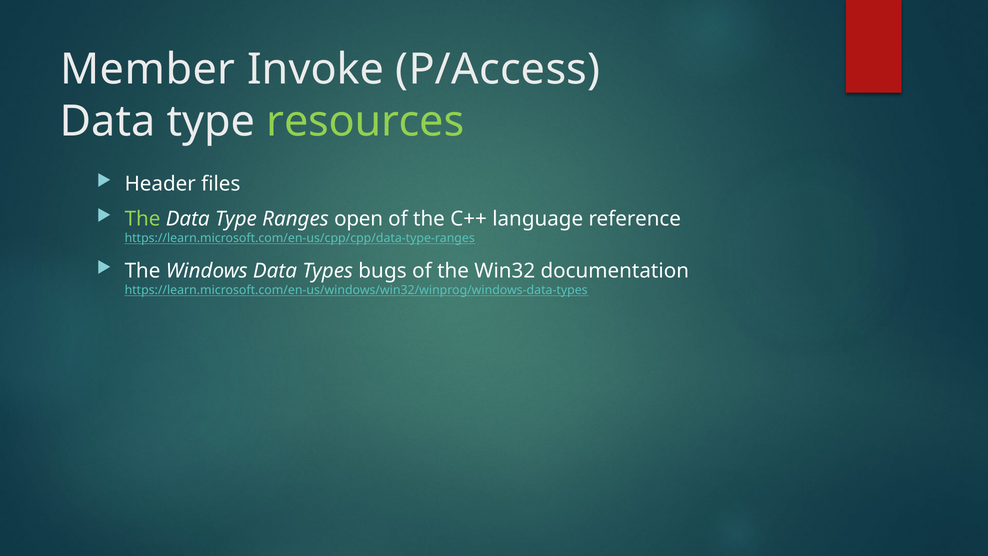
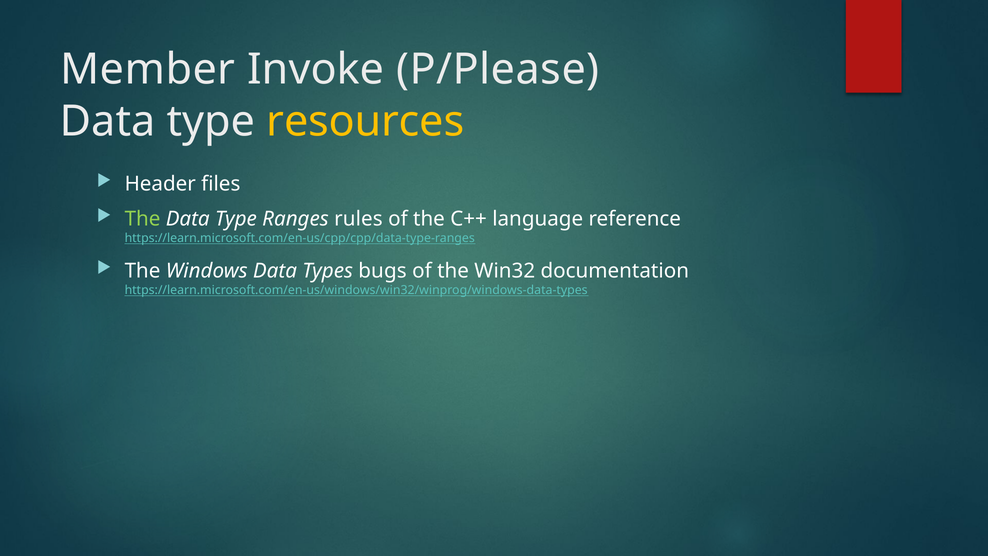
P/Access: P/Access -> P/Please
resources colour: light green -> yellow
open: open -> rules
